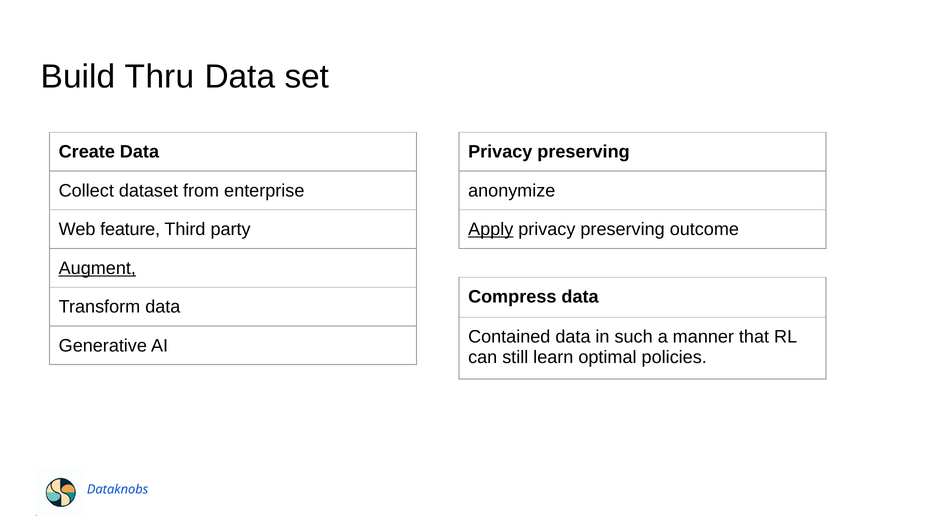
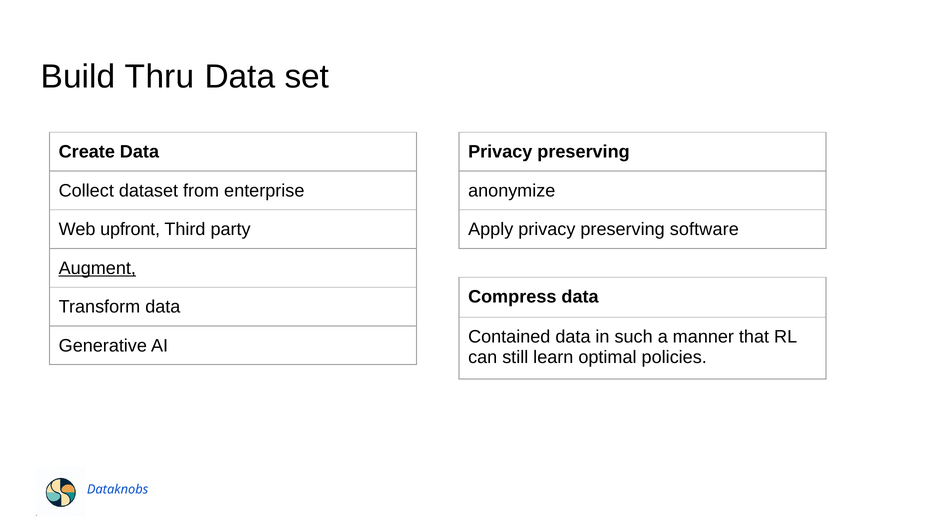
feature: feature -> upfront
Apply underline: present -> none
outcome: outcome -> software
